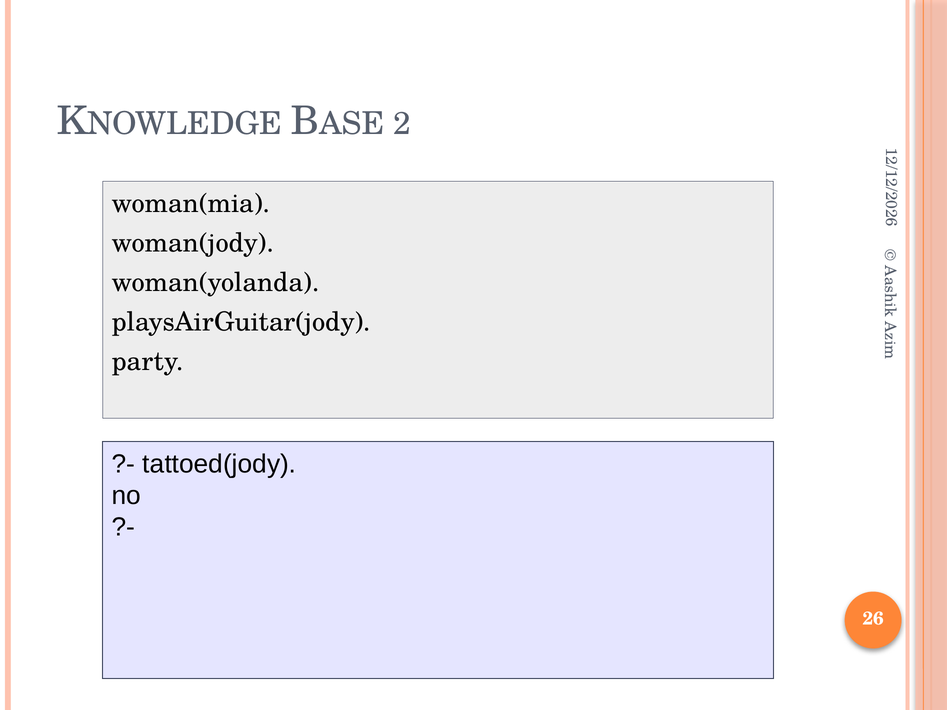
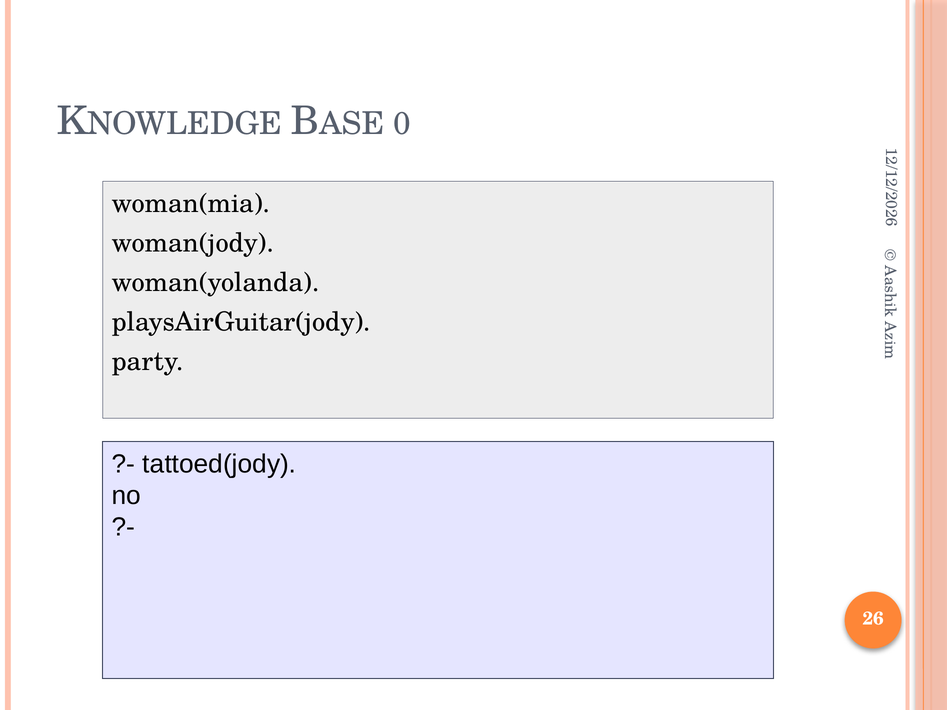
2 at (402, 124): 2 -> 0
